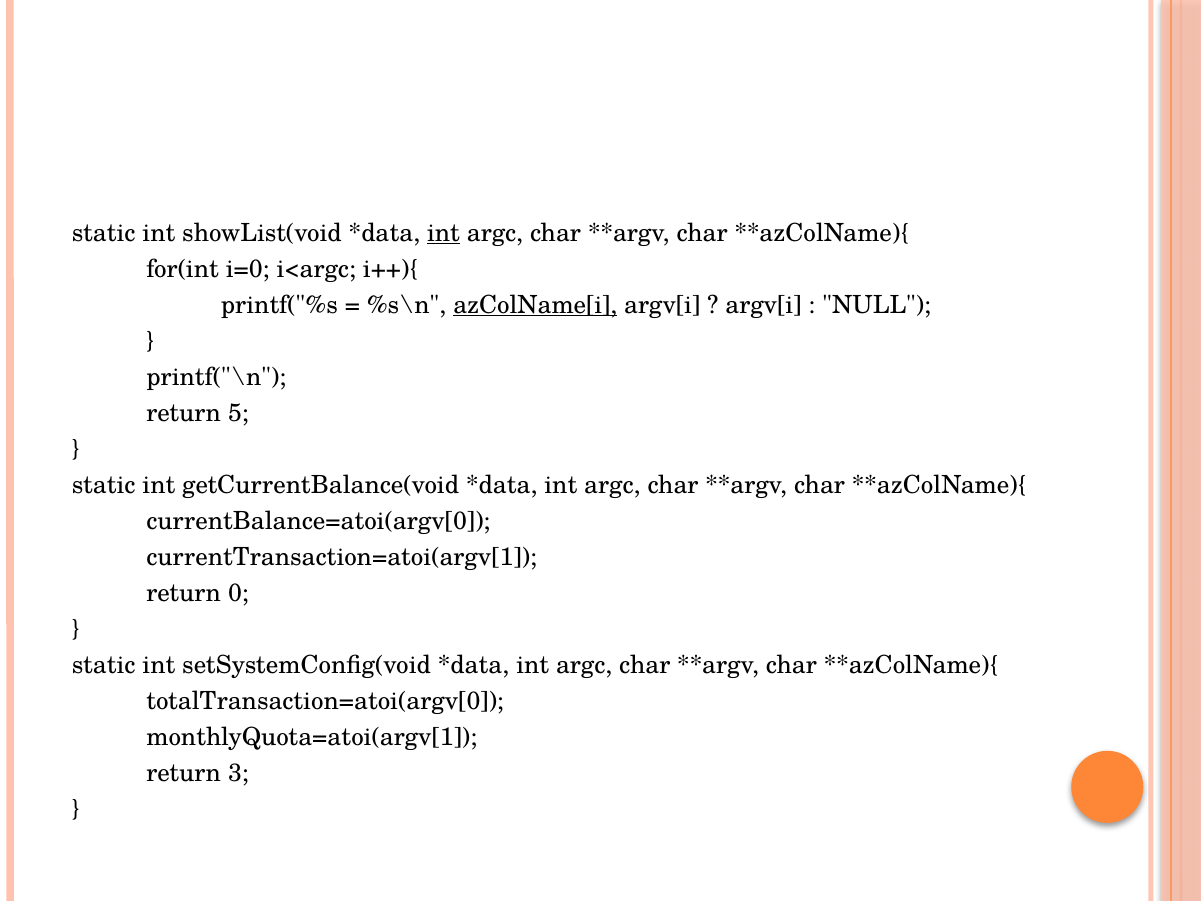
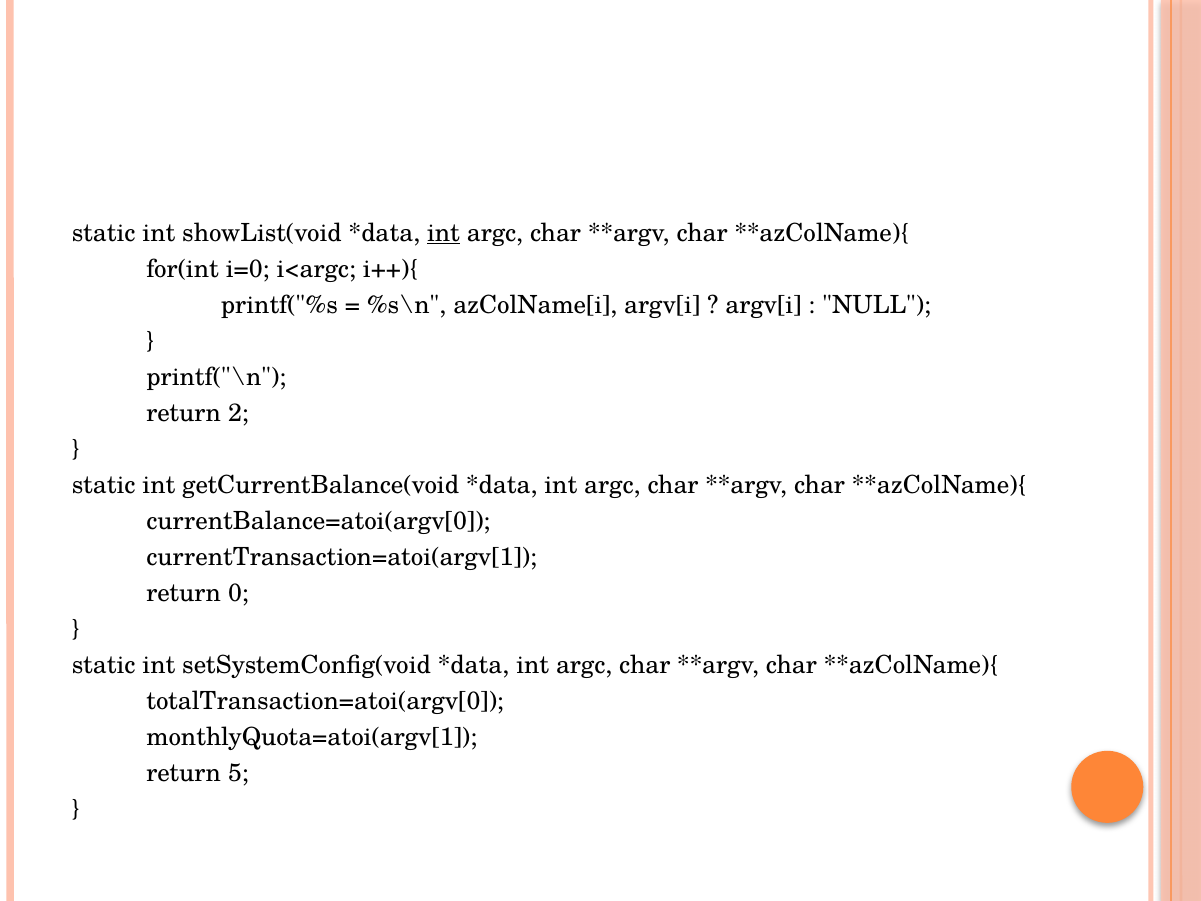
azColName[i underline: present -> none
5: 5 -> 2
3: 3 -> 5
